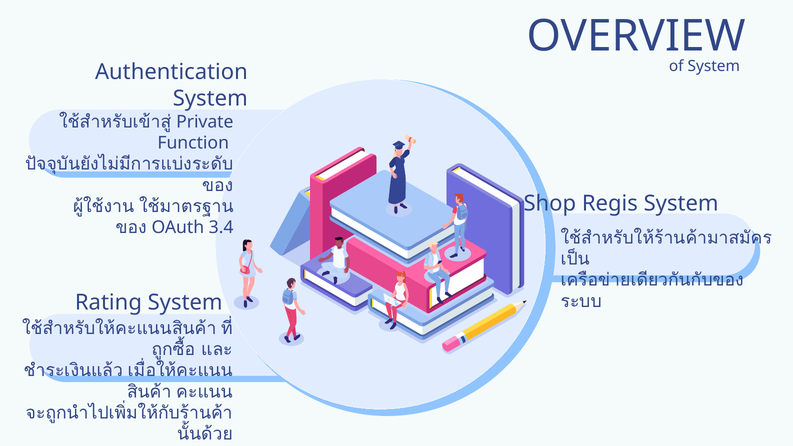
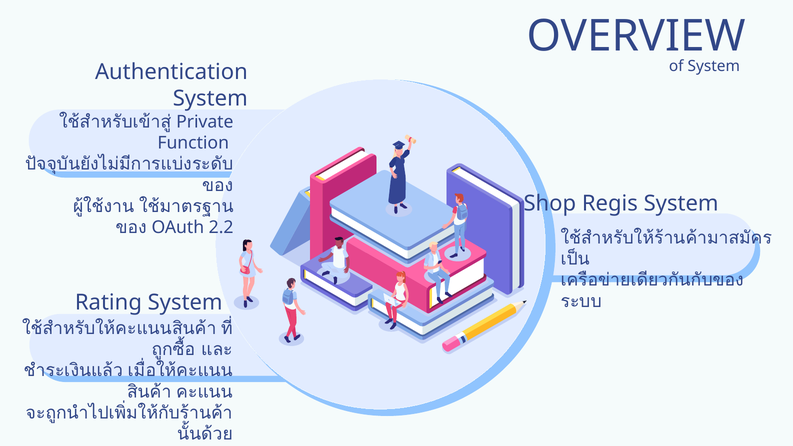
3.4: 3.4 -> 2.2
